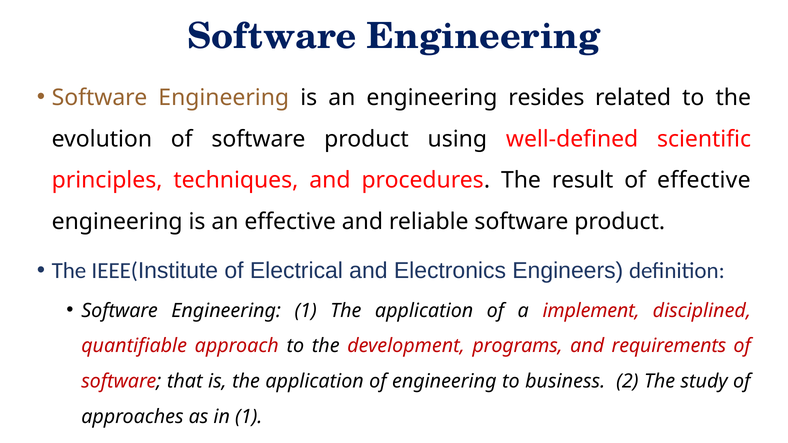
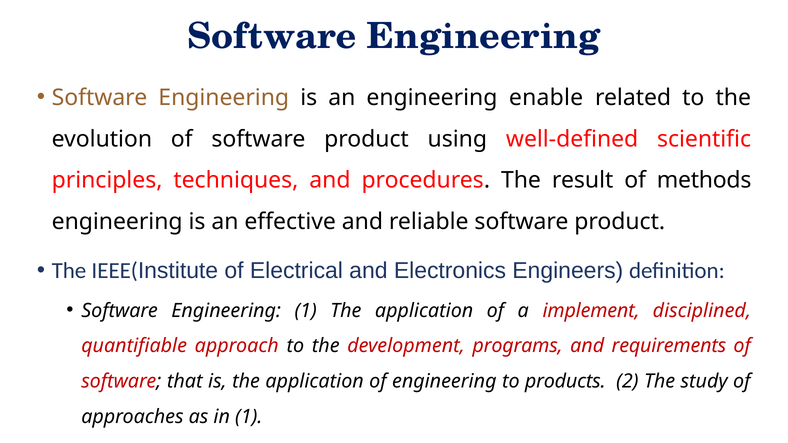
resides: resides -> enable
of effective: effective -> methods
business: business -> products
